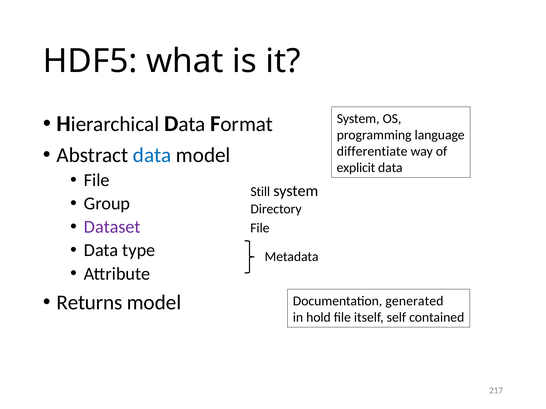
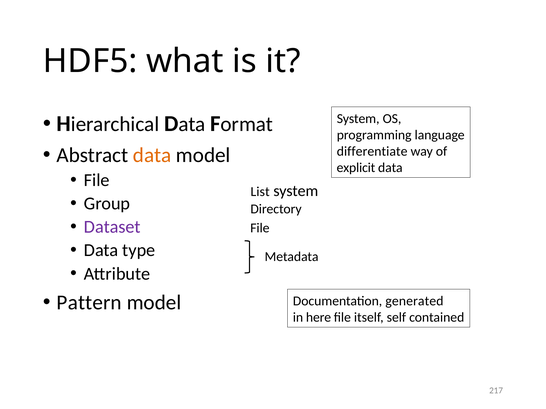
data at (152, 155) colour: blue -> orange
Still: Still -> List
Returns: Returns -> Pattern
hold: hold -> here
